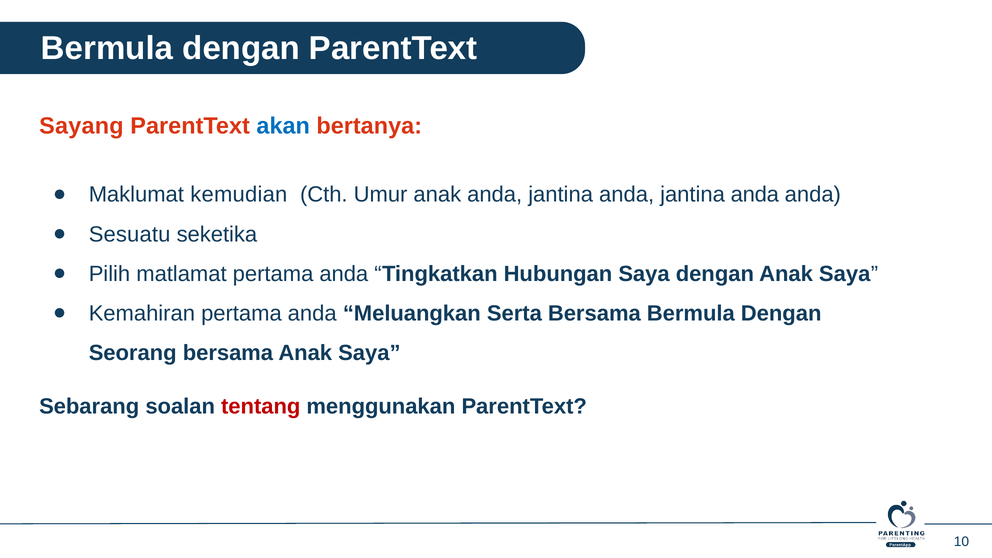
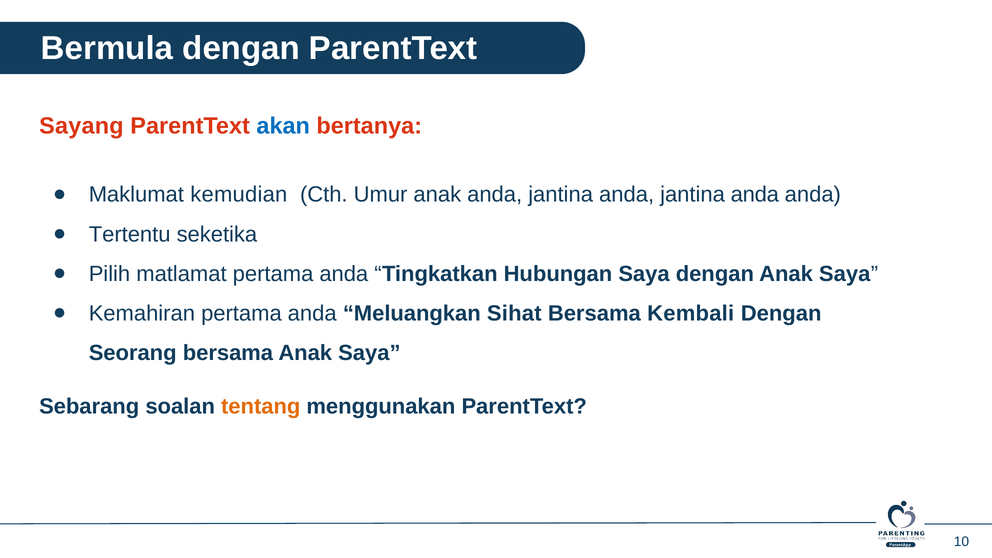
Sesuatu: Sesuatu -> Tertentu
Serta: Serta -> Sihat
Bersama Bermula: Bermula -> Kembali
tentang colour: red -> orange
